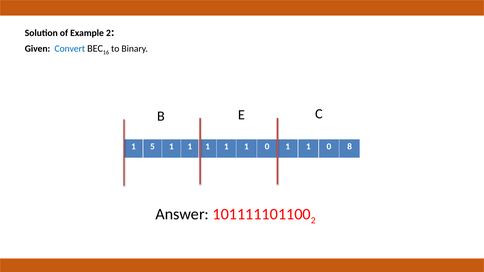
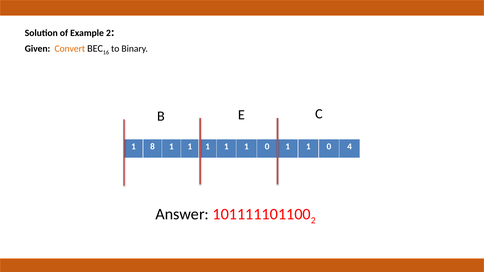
Convert colour: blue -> orange
5: 5 -> 8
8: 8 -> 4
